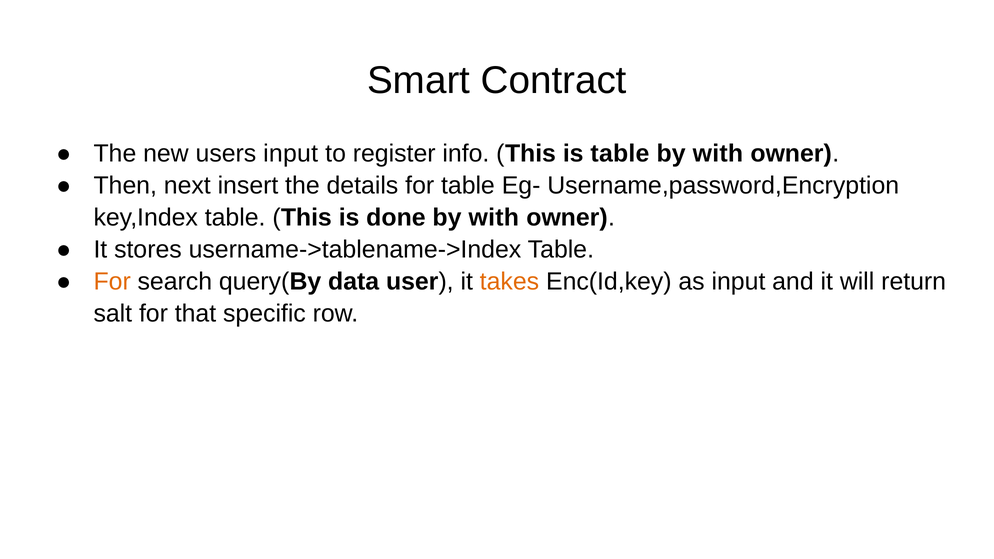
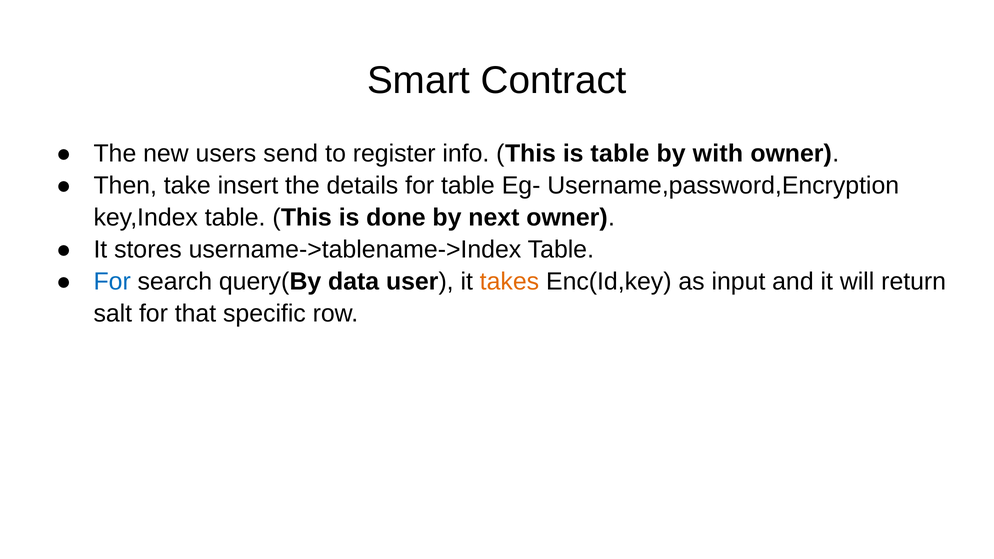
users input: input -> send
next: next -> take
done by with: with -> next
For at (112, 282) colour: orange -> blue
